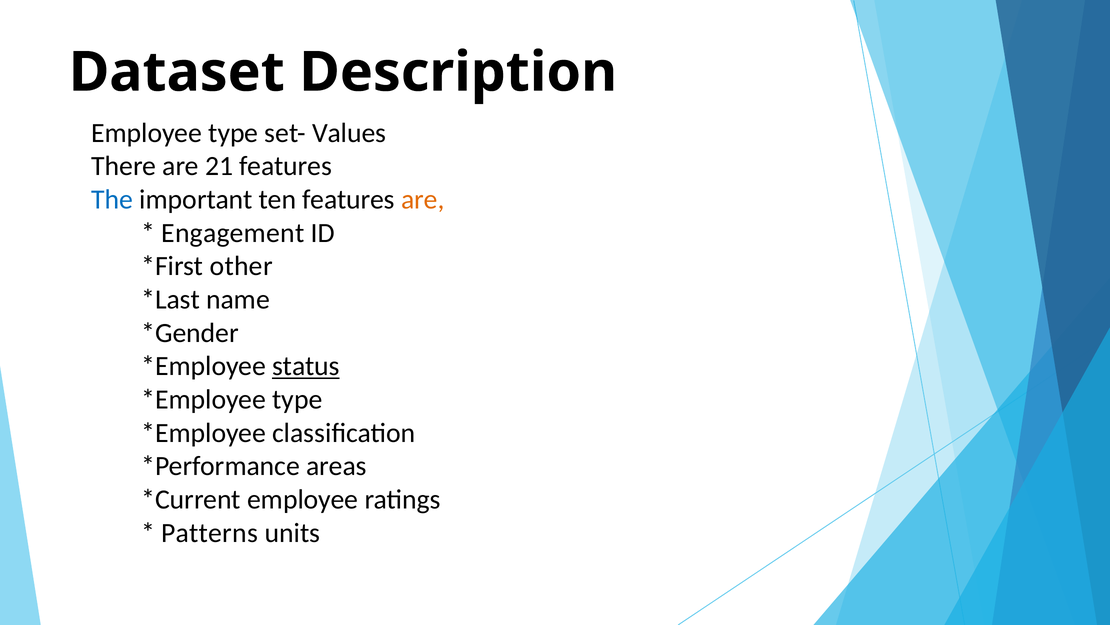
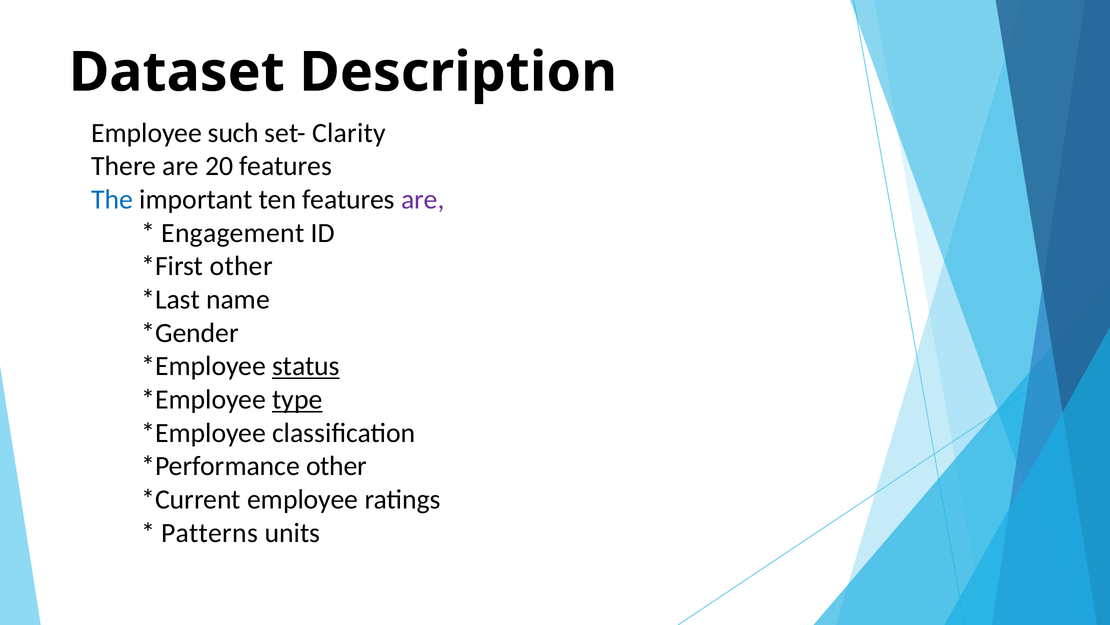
Employee type: type -> such
Values: Values -> Clarity
21: 21 -> 20
are at (423, 199) colour: orange -> purple
type at (297, 399) underline: none -> present
areas at (336, 466): areas -> other
